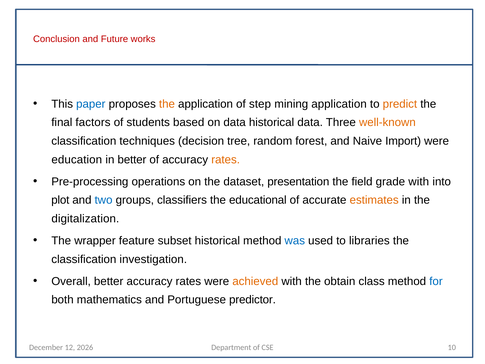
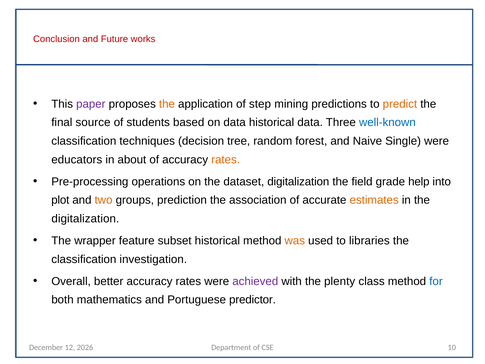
paper colour: blue -> purple
mining application: application -> predictions
factors: factors -> source
well-known colour: orange -> blue
Import: Import -> Single
education: education -> educators
in better: better -> about
dataset presentation: presentation -> digitalization
grade with: with -> help
two colour: blue -> orange
classifiers: classifiers -> prediction
educational: educational -> association
was colour: blue -> orange
achieved colour: orange -> purple
obtain: obtain -> plenty
